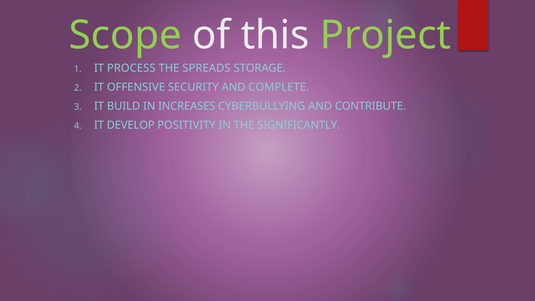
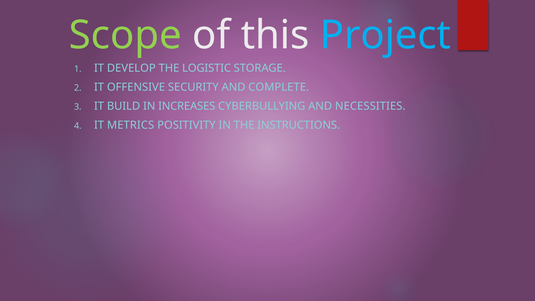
Project colour: light green -> light blue
PROCESS: PROCESS -> DEVELOP
SPREADS: SPREADS -> LOGISTIC
CONTRIBUTE: CONTRIBUTE -> NECESSITIES
DEVELOP: DEVELOP -> METRICS
SIGNIFICANTLY: SIGNIFICANTLY -> INSTRUCTIONS
